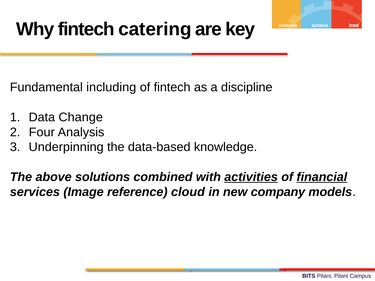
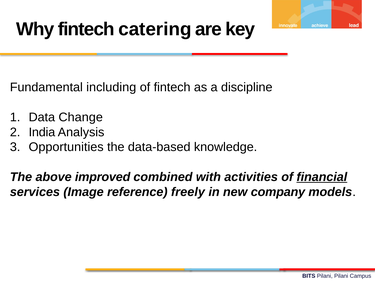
Four: Four -> India
Underpinning: Underpinning -> Opportunities
solutions: solutions -> improved
activities underline: present -> none
cloud: cloud -> freely
